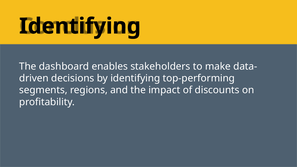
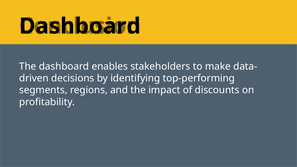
Identifying at (80, 26): Identifying -> Dashboard
